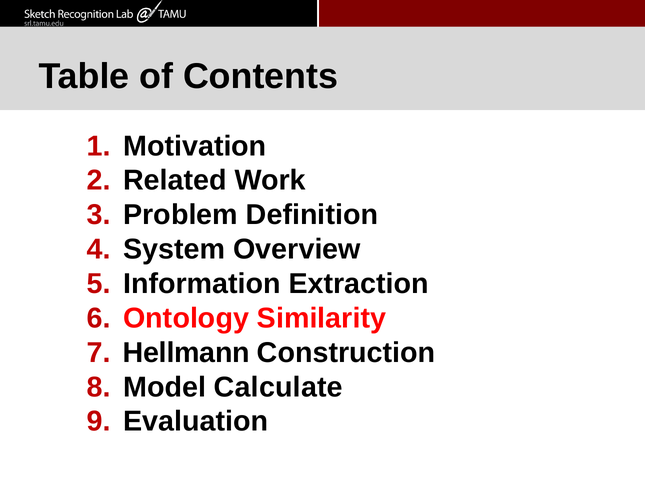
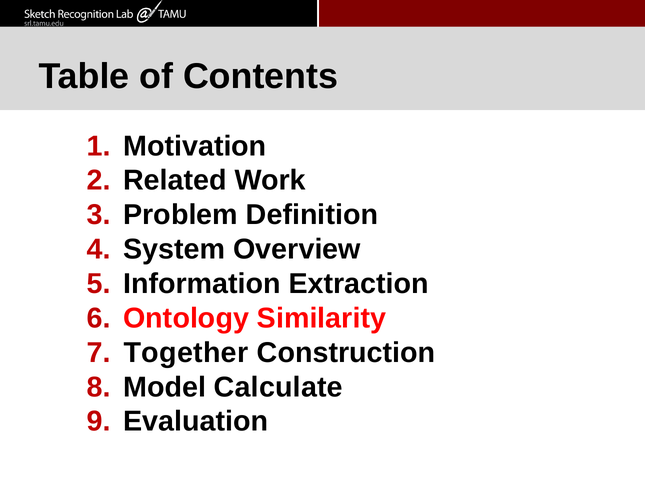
Hellmann: Hellmann -> Together
